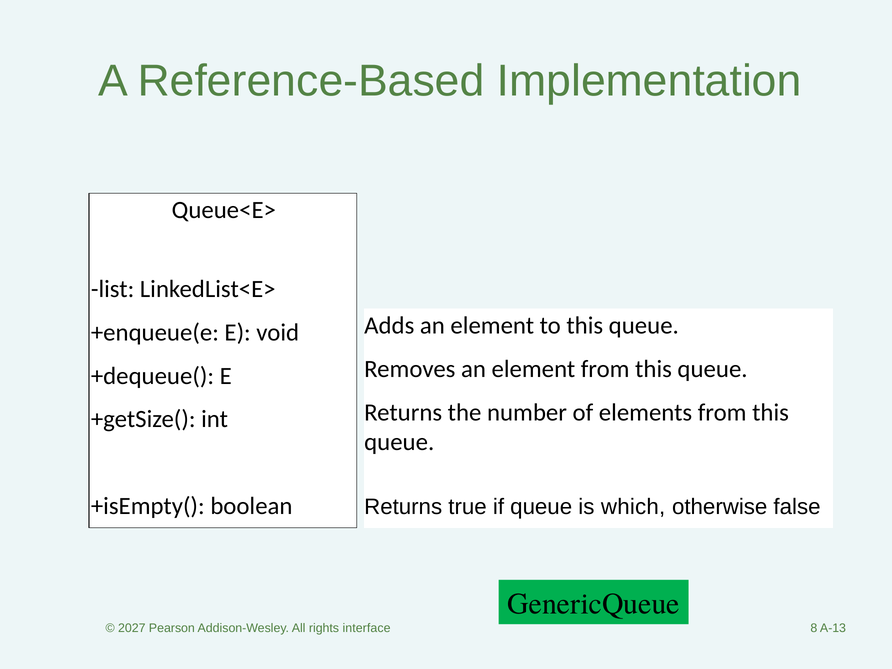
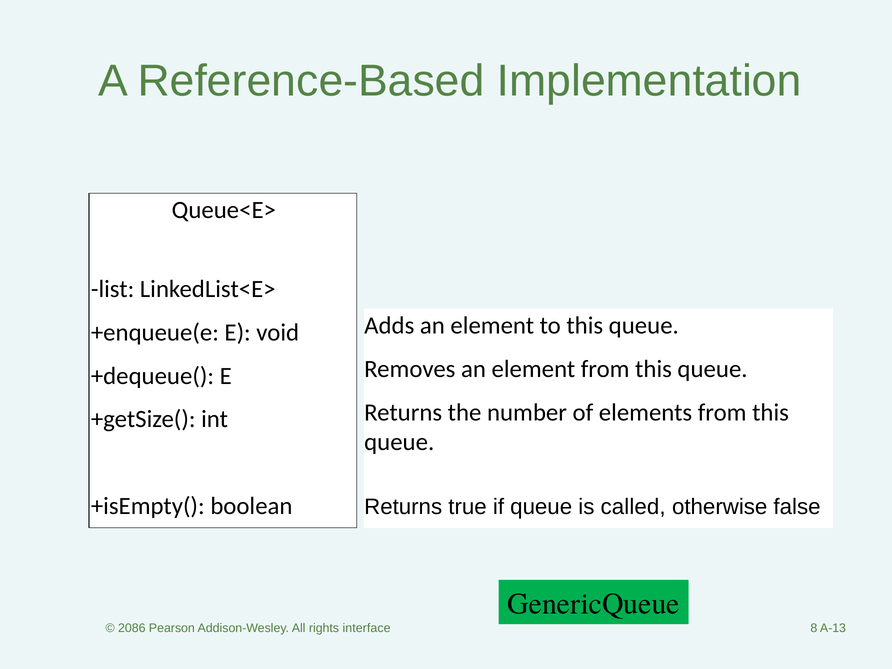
which: which -> called
2027: 2027 -> 2086
